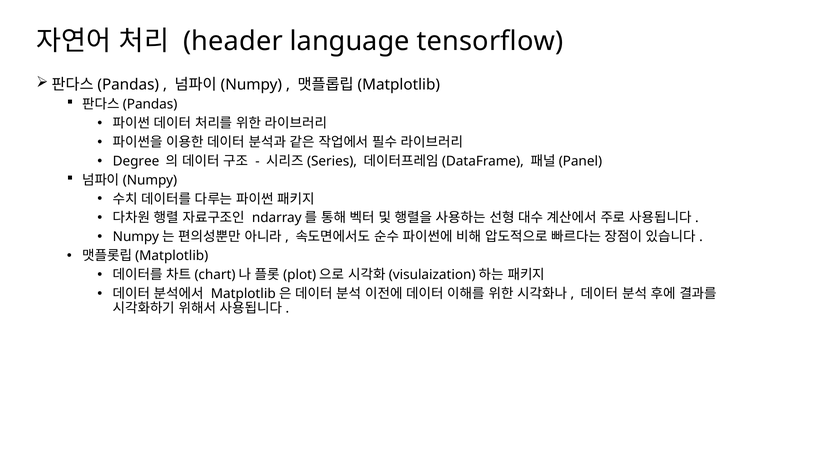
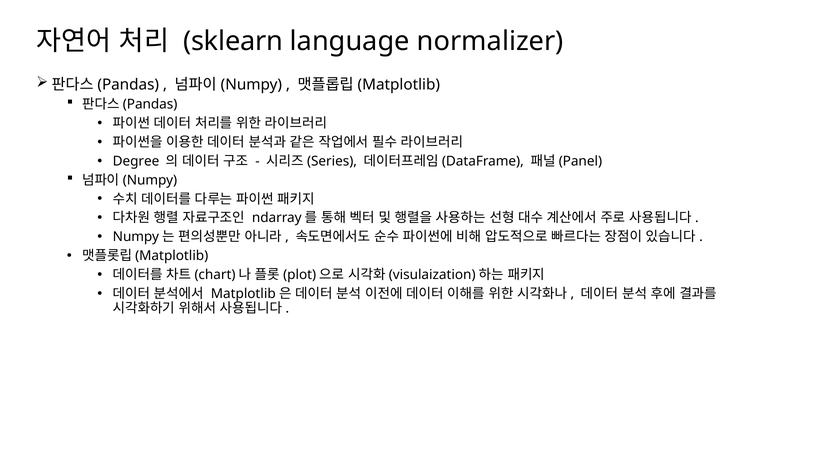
header: header -> sklearn
tensorflow: tensorflow -> normalizer
